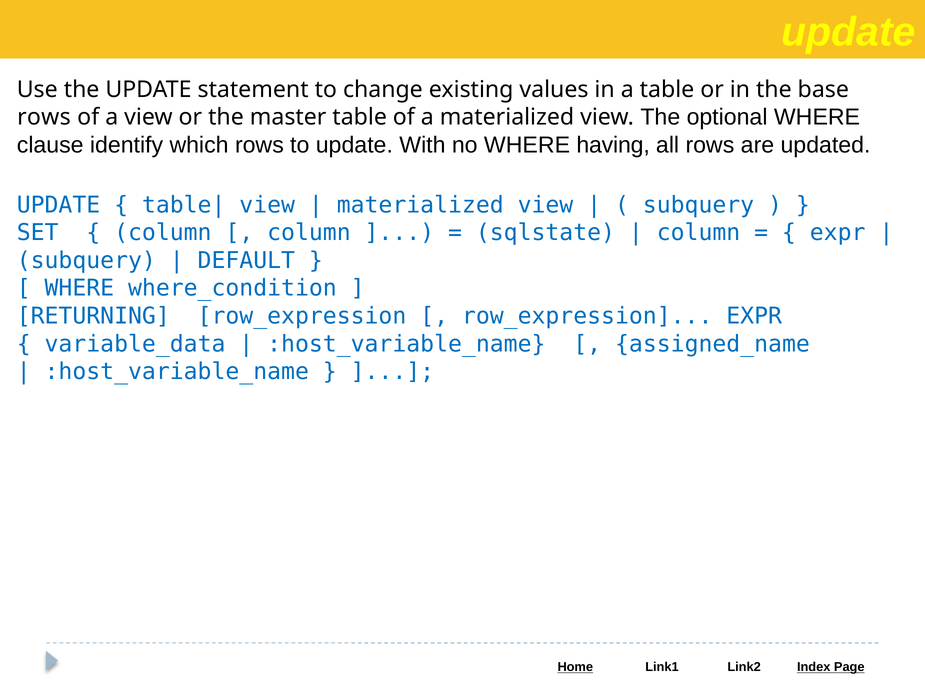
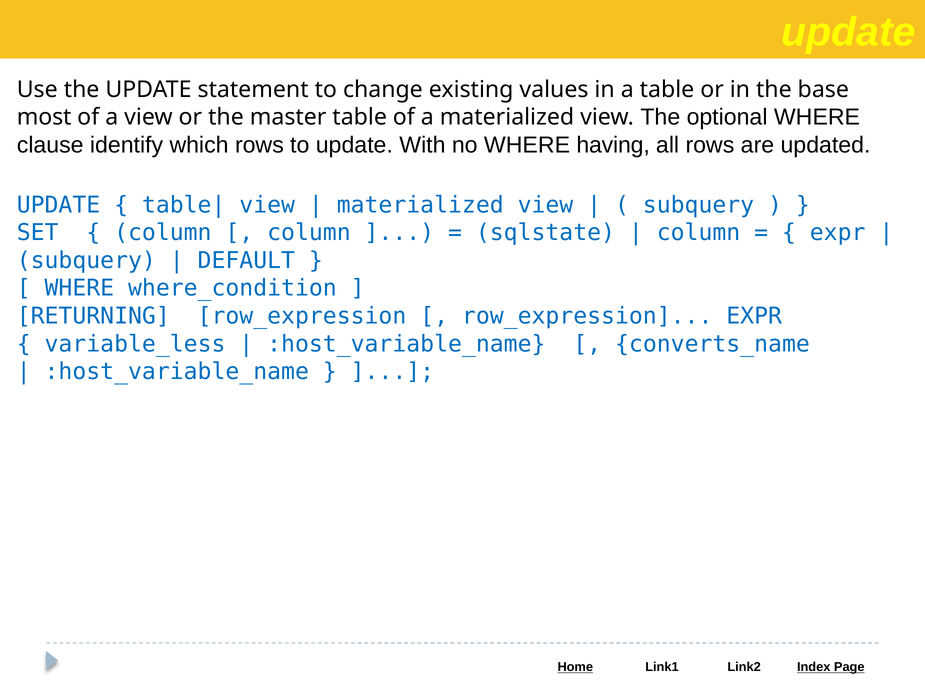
rows at (44, 117): rows -> most
variable_data: variable_data -> variable_less
assigned_name: assigned_name -> converts_name
